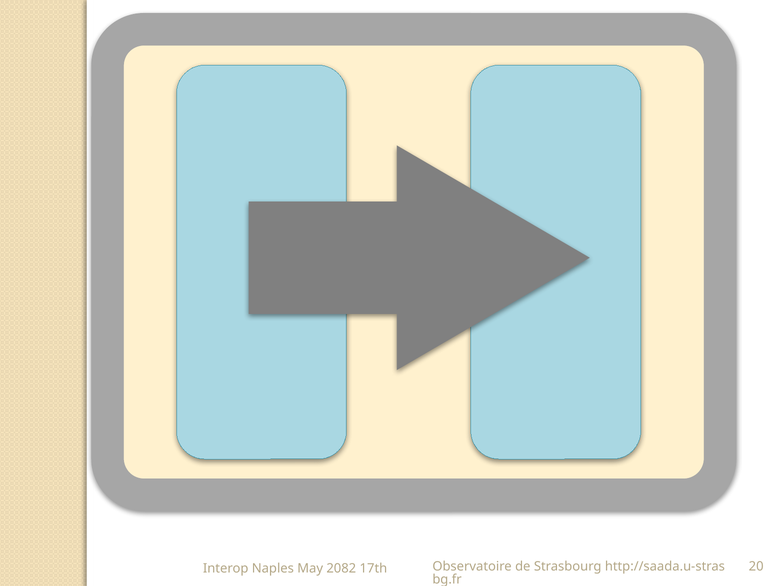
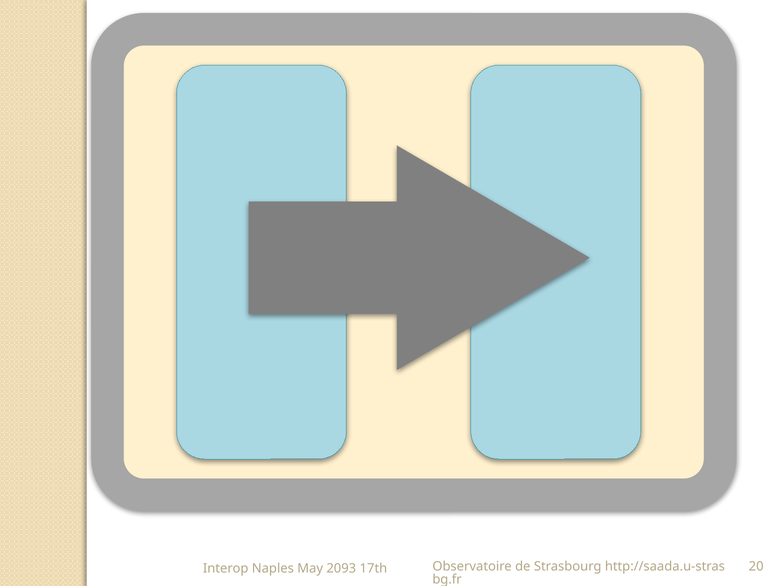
2082: 2082 -> 2093
